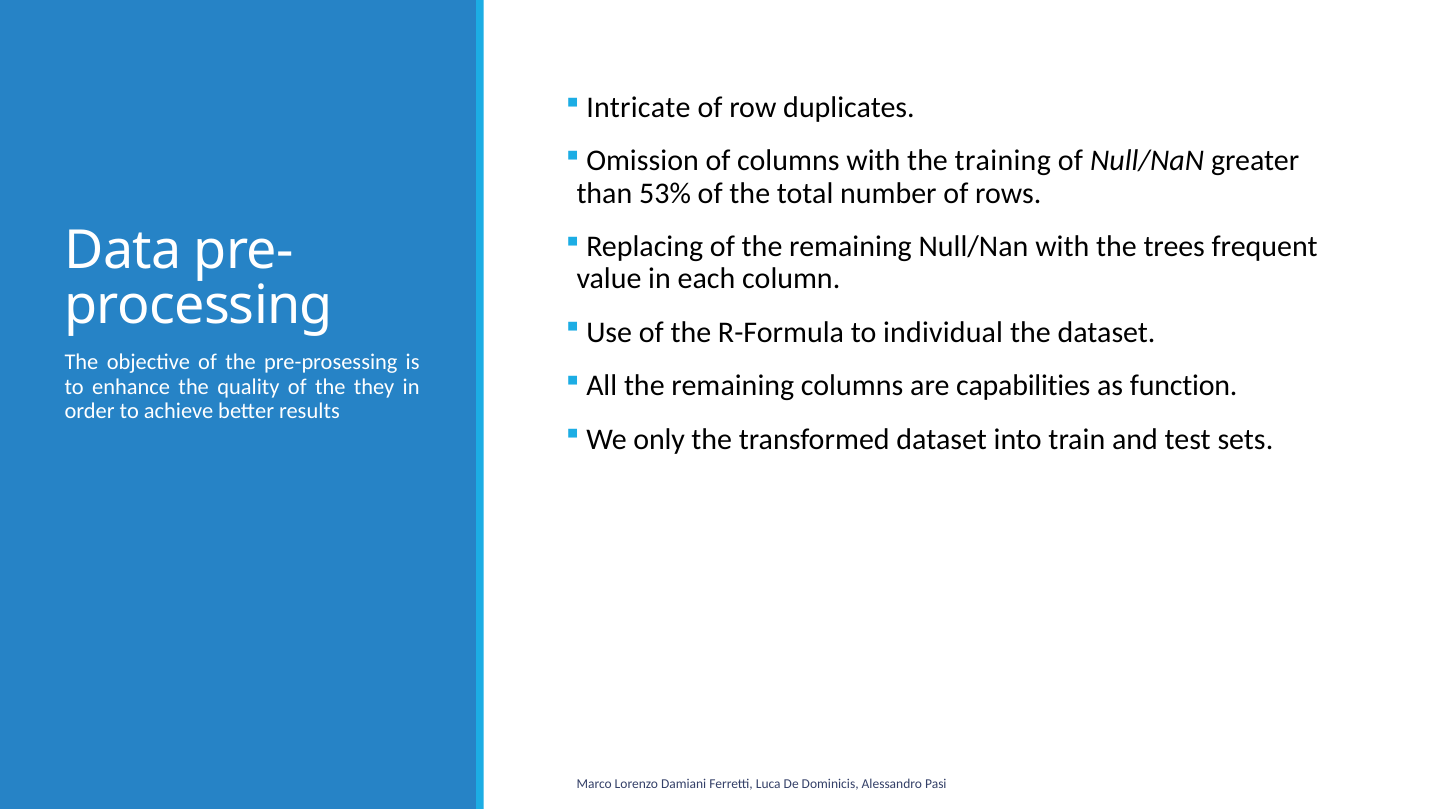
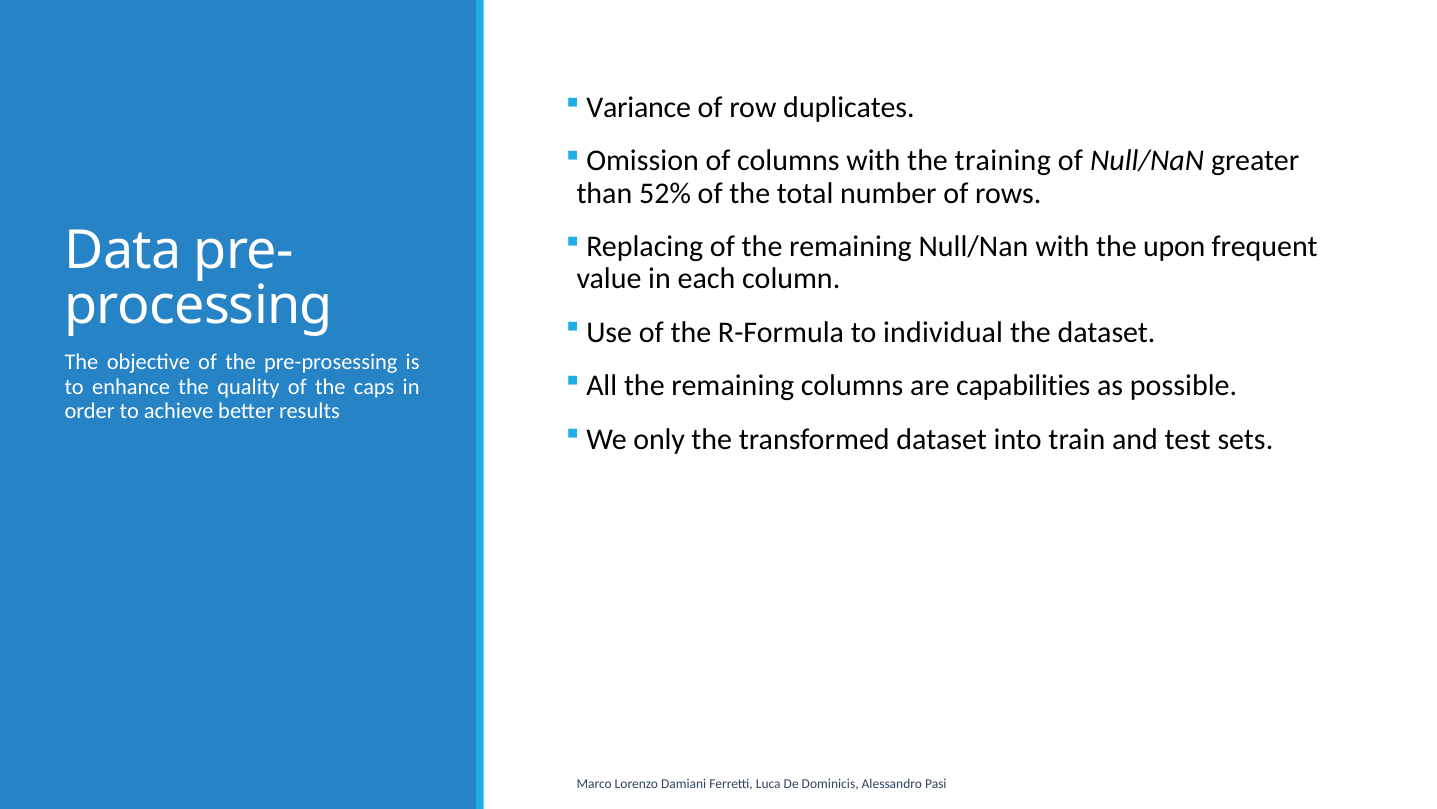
Intricate: Intricate -> Variance
53%: 53% -> 52%
trees: trees -> upon
function: function -> possible
they: they -> caps
